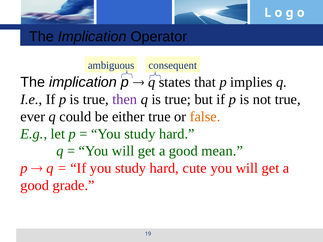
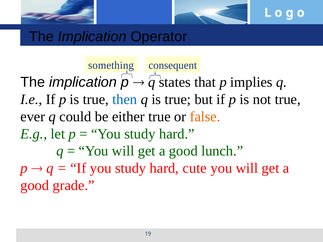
ambiguous: ambiguous -> something
then colour: purple -> blue
mean: mean -> lunch
